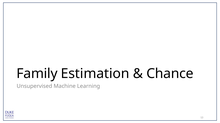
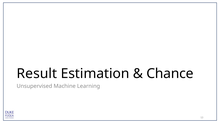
Family: Family -> Result
